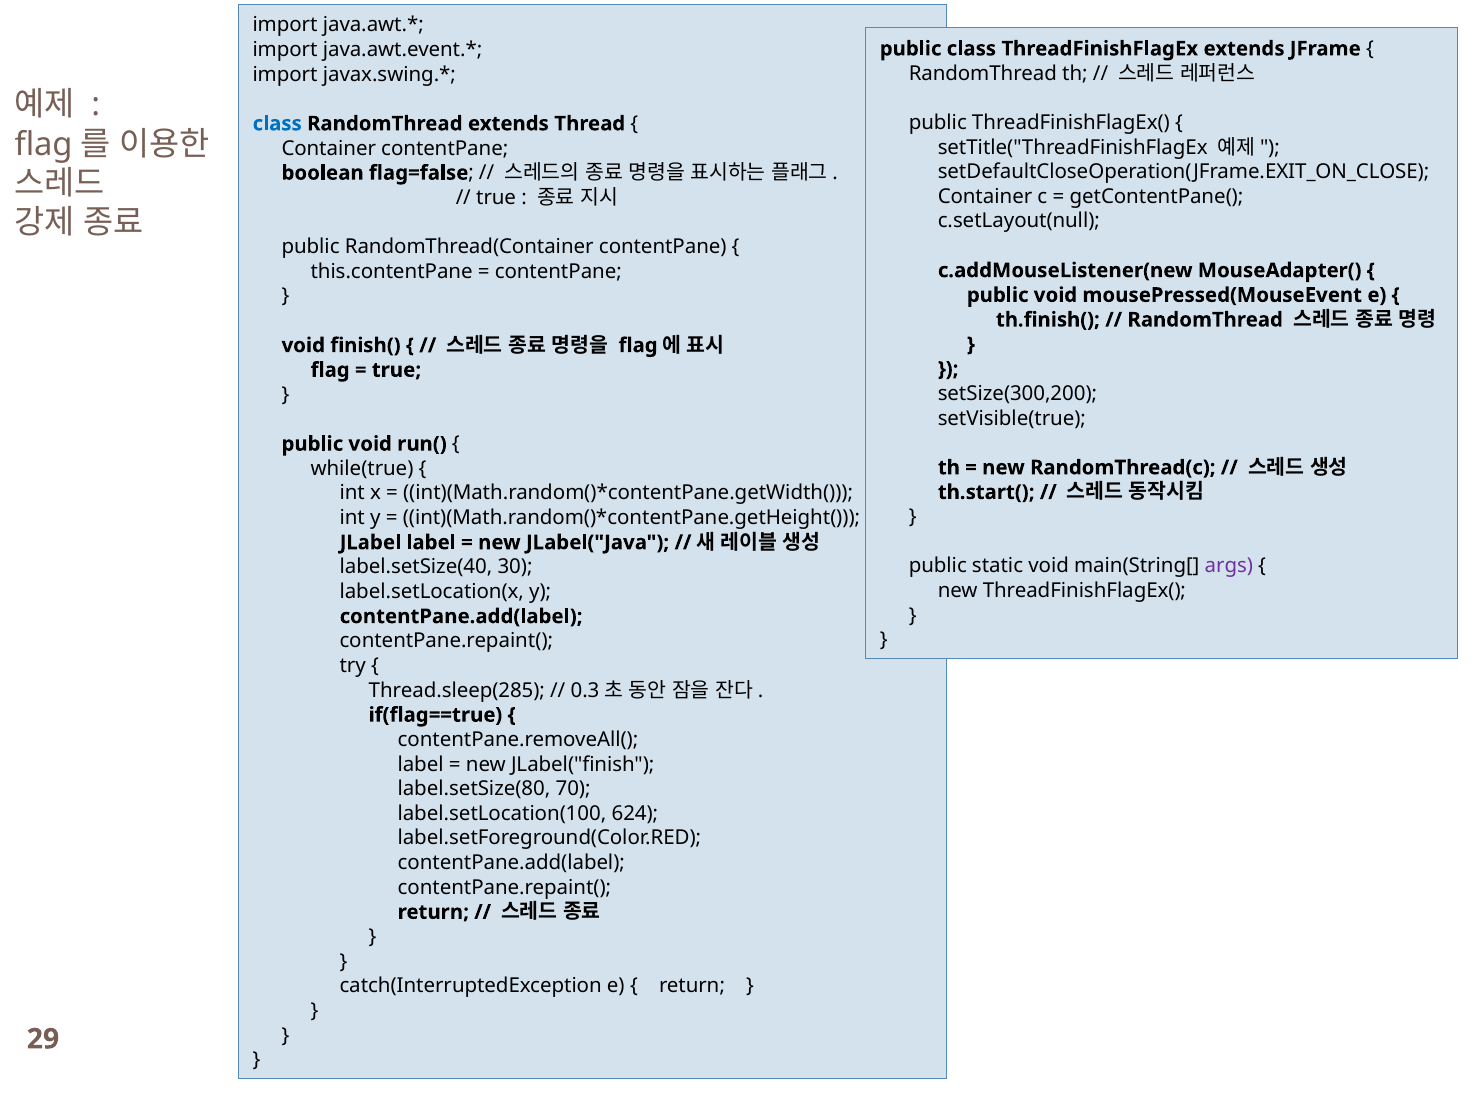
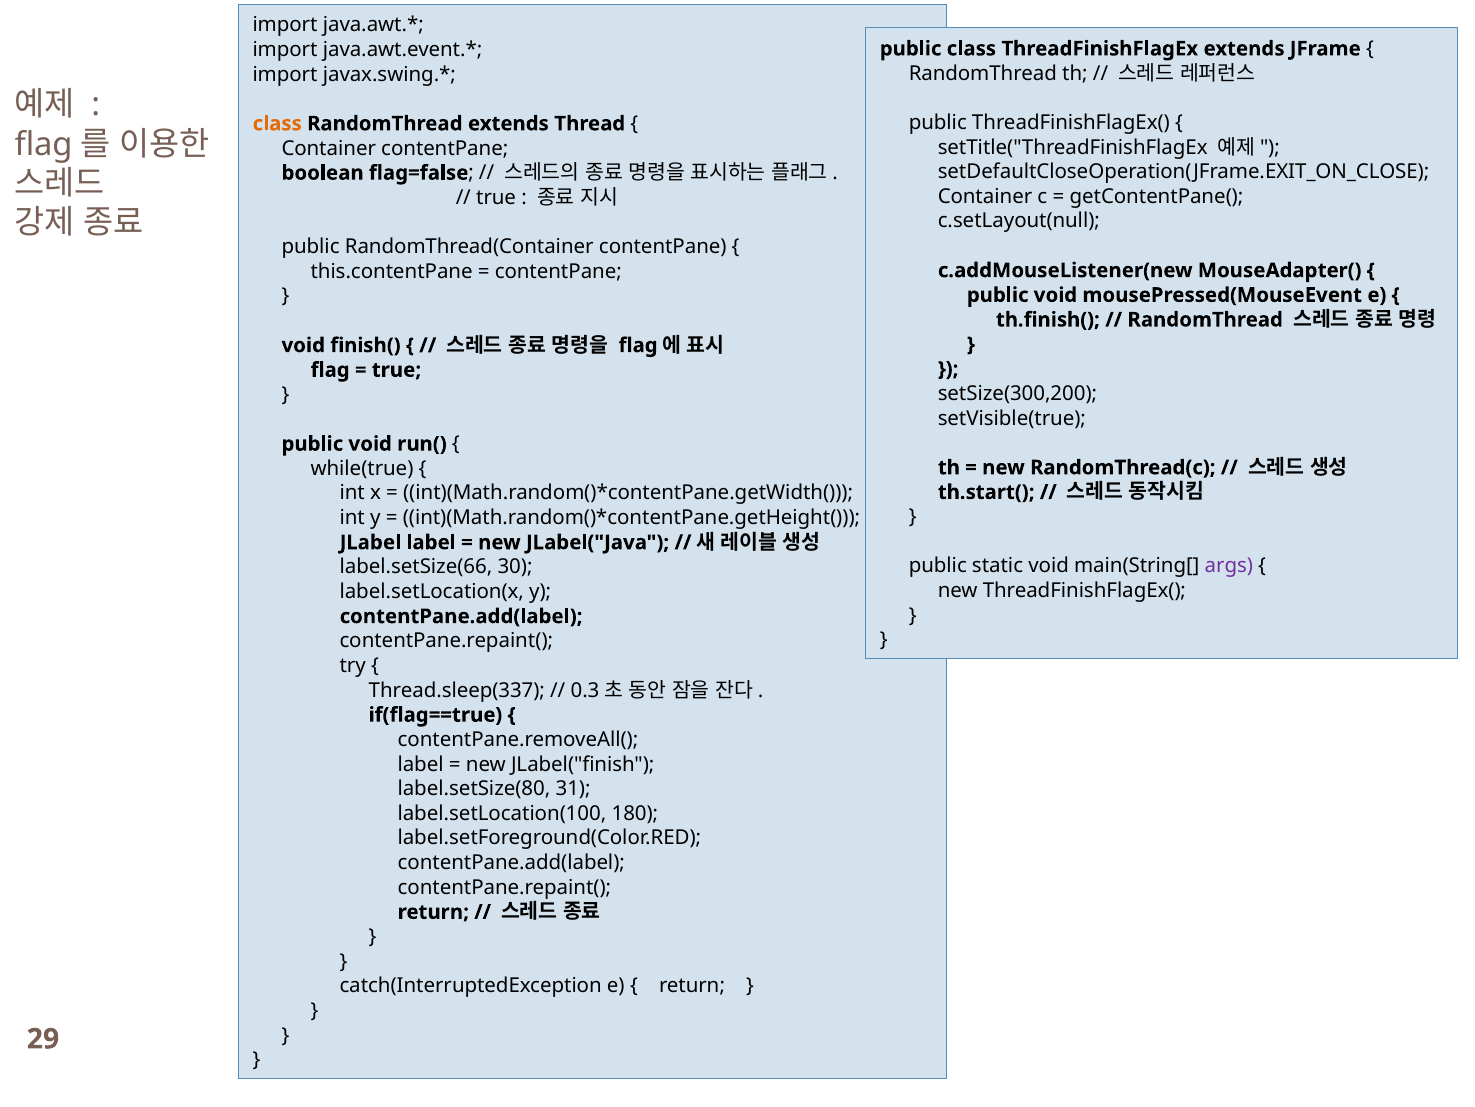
class at (277, 124) colour: blue -> orange
label.setSize(40: label.setSize(40 -> label.setSize(66
Thread.sleep(285: Thread.sleep(285 -> Thread.sleep(337
70: 70 -> 31
624: 624 -> 180
